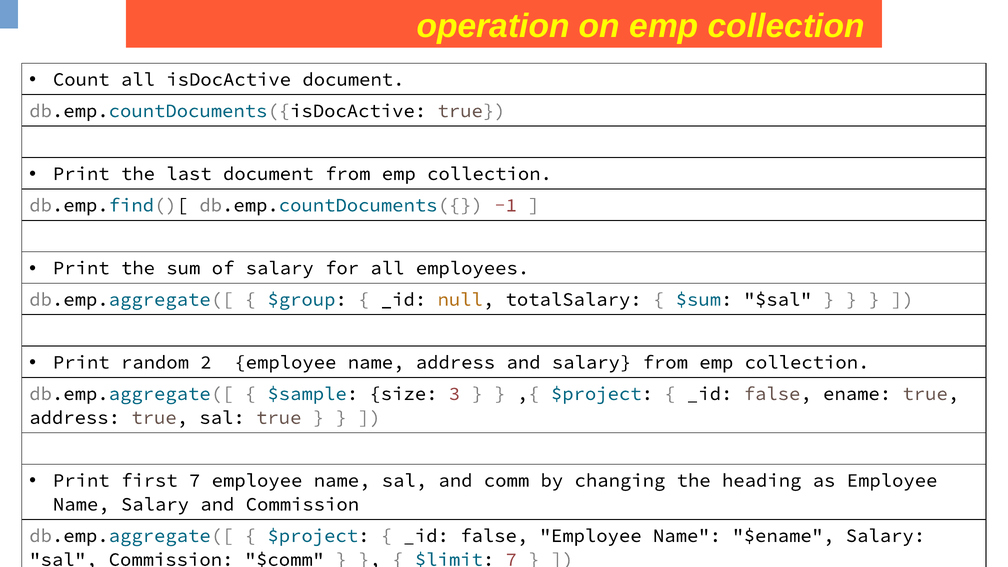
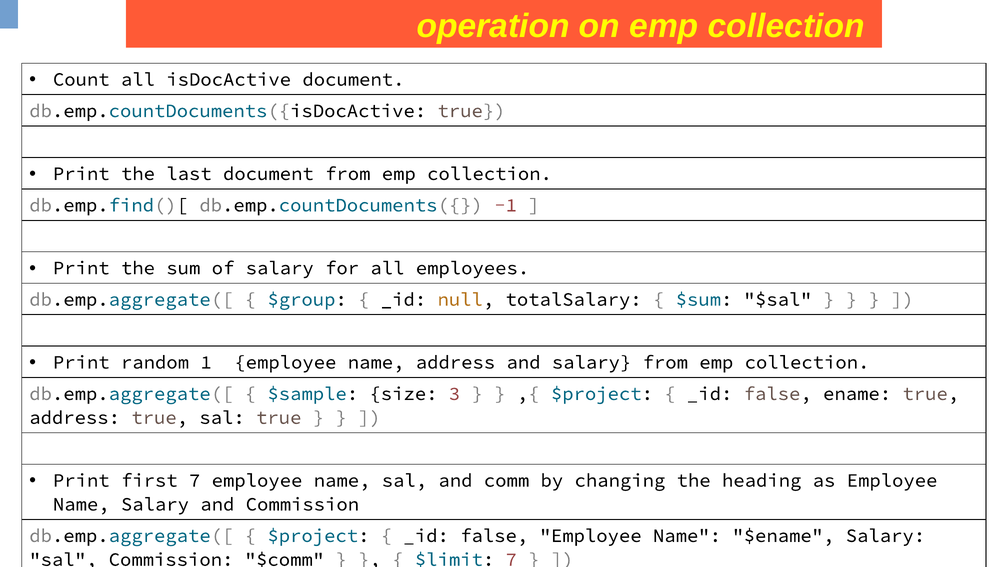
2: 2 -> 1
